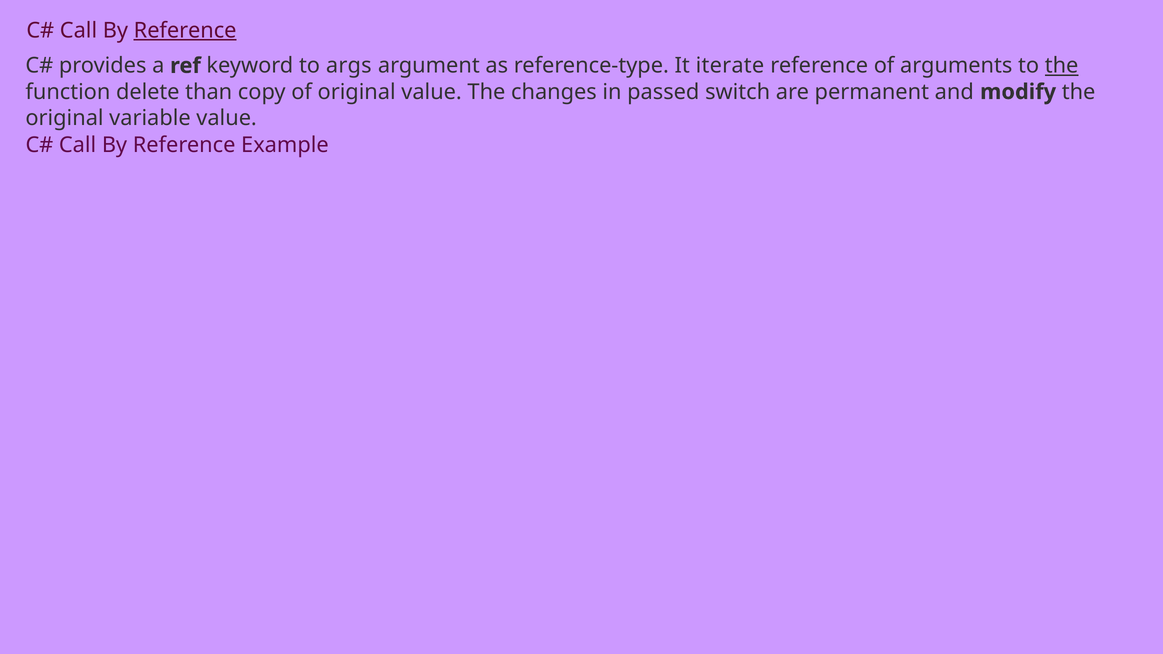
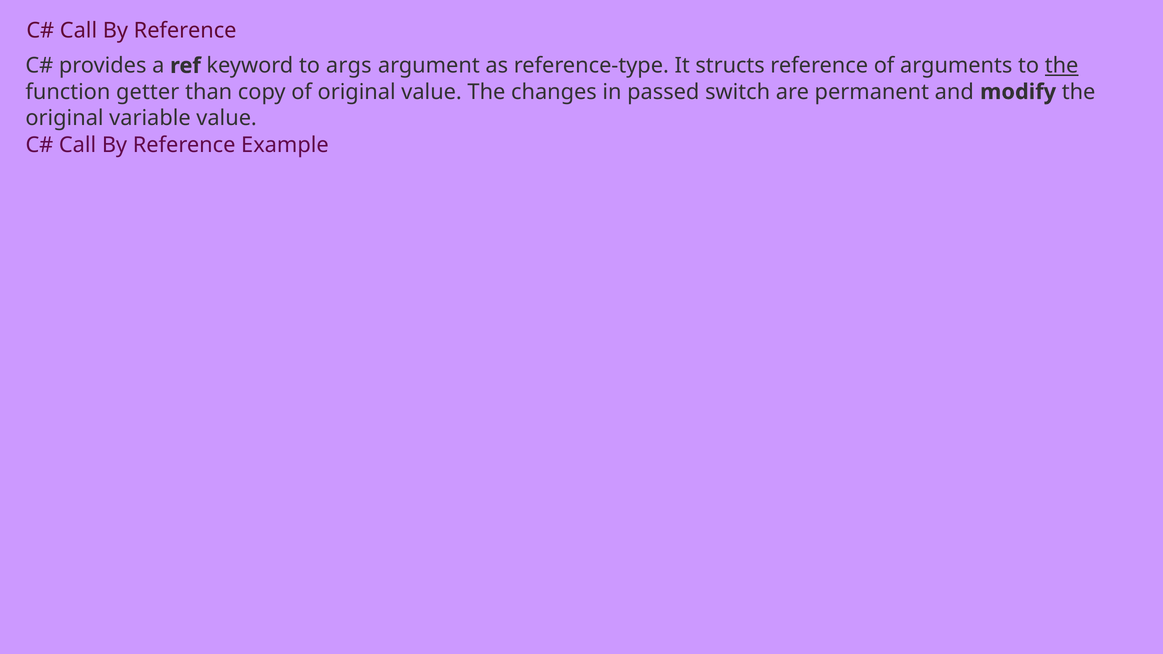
Reference at (185, 31) underline: present -> none
iterate: iterate -> structs
delete: delete -> getter
